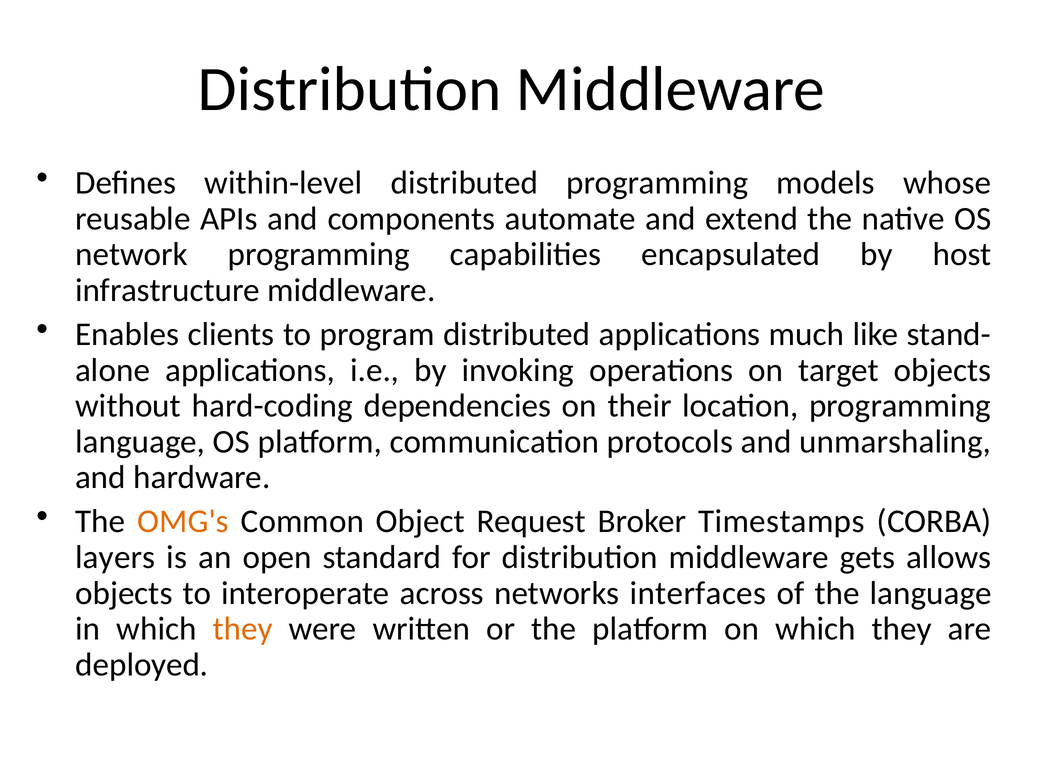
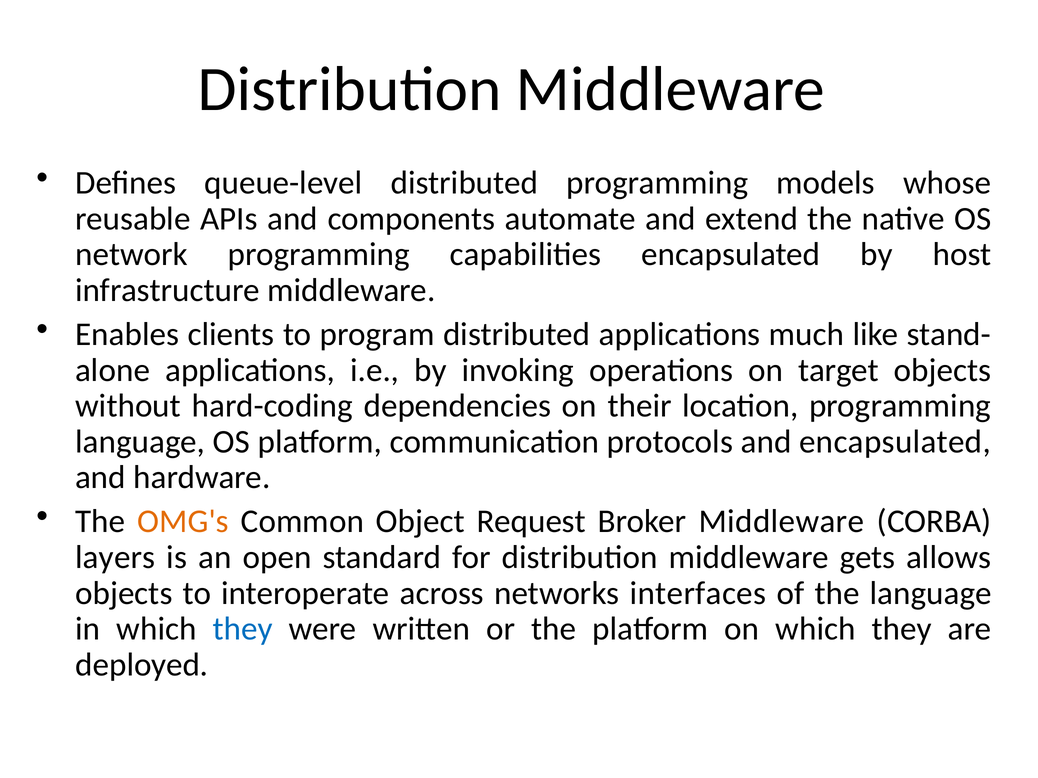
within-level: within-level -> queue-level
and unmarshaling: unmarshaling -> encapsulated
Broker Timestamps: Timestamps -> Middleware
they at (243, 629) colour: orange -> blue
